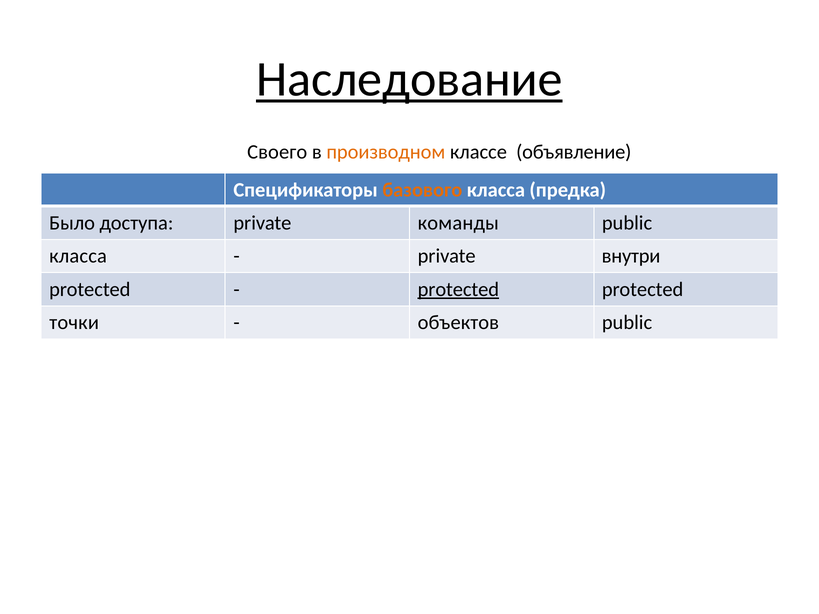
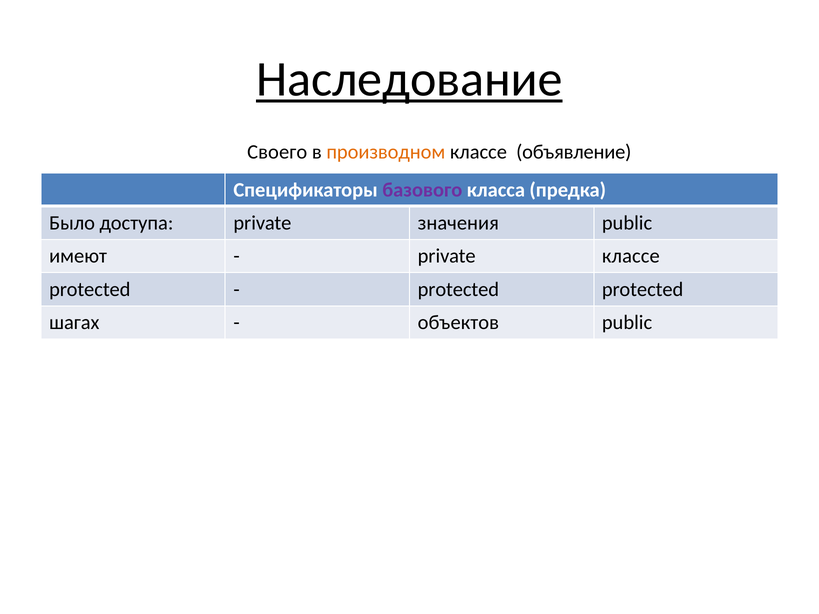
базового colour: orange -> purple
команды: команды -> значения
класса at (78, 256): класса -> имеют
private внутри: внутри -> классе
protected at (458, 290) underline: present -> none
точки: точки -> шагах
